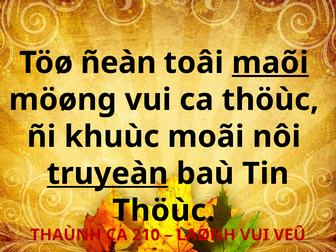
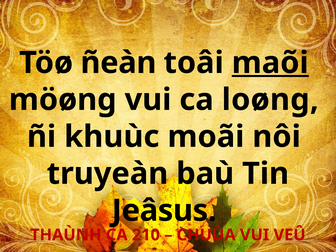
ca thöùc: thöùc -> loøng
truyeàn underline: present -> none
Thöùc at (164, 211): Thöùc -> Jeâsus
LAØNH: LAØNH -> CHUÙA
